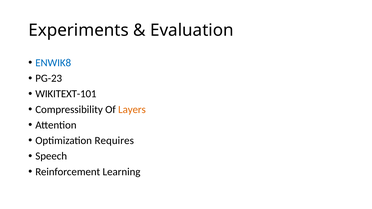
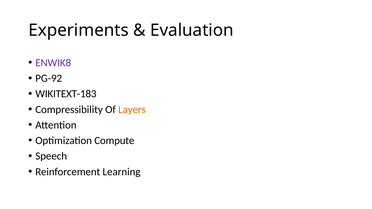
ENWIK8 colour: blue -> purple
PG-23: PG-23 -> PG-92
WIKITEXT-101: WIKITEXT-101 -> WIKITEXT-183
Requires: Requires -> Compute
